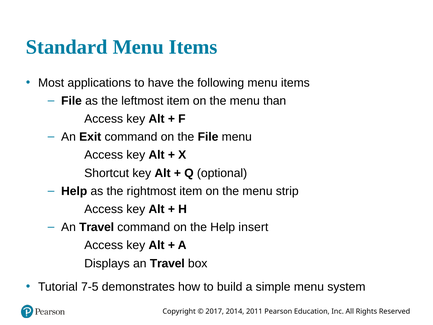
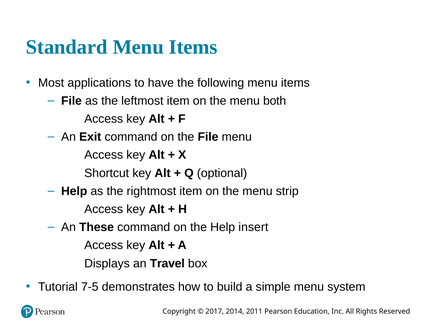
than: than -> both
Travel at (97, 227): Travel -> These
